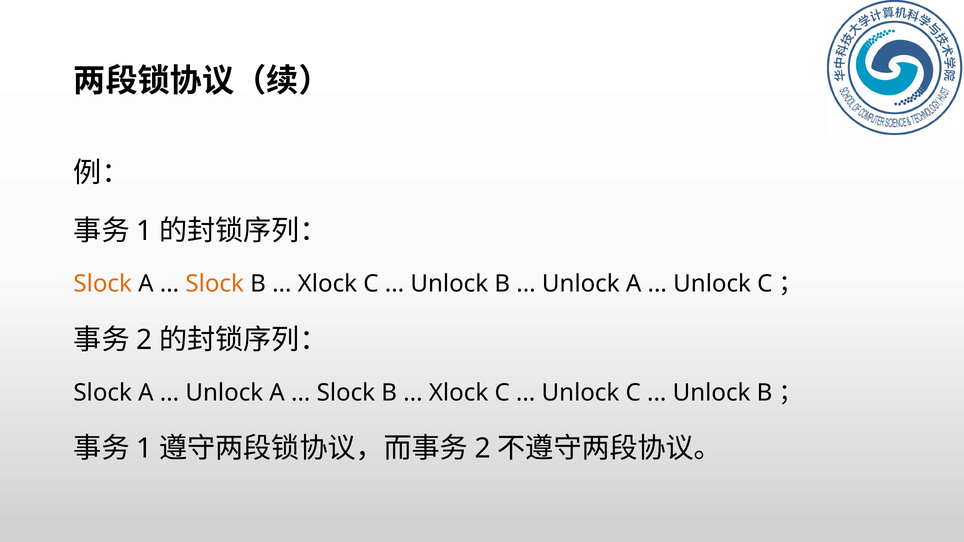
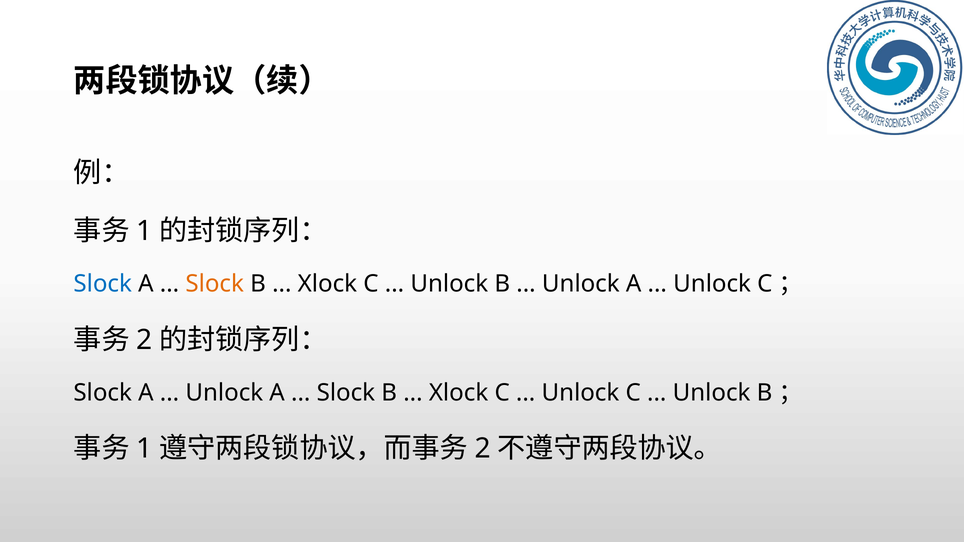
Slock at (103, 284) colour: orange -> blue
